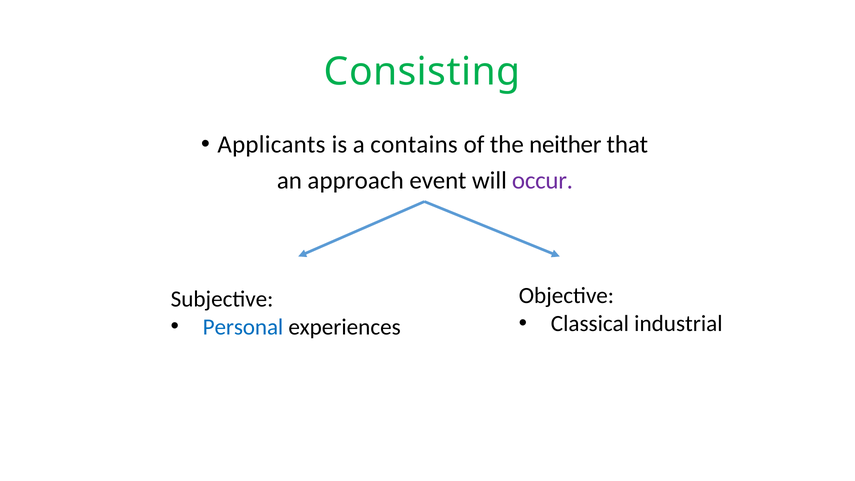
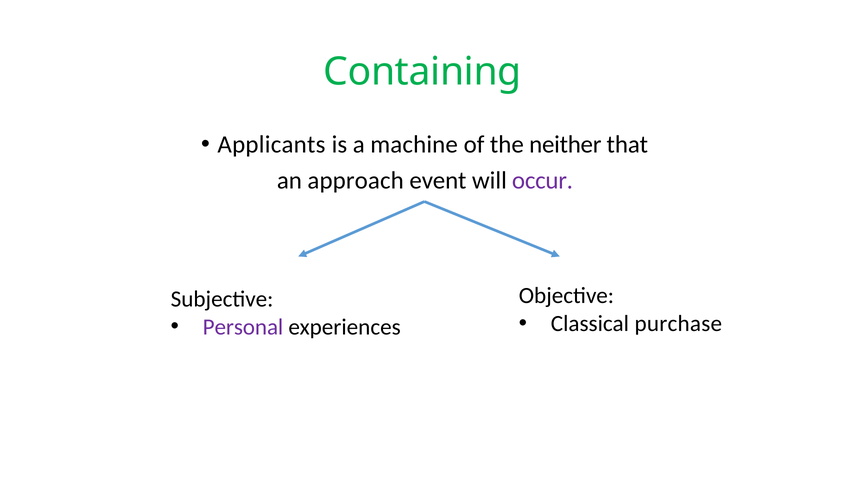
Consisting: Consisting -> Containing
contains: contains -> machine
industrial: industrial -> purchase
Personal colour: blue -> purple
